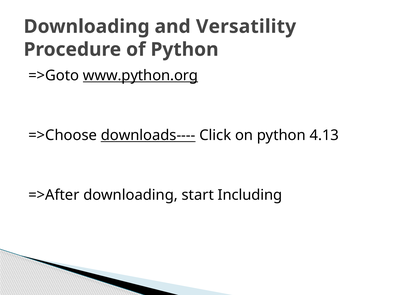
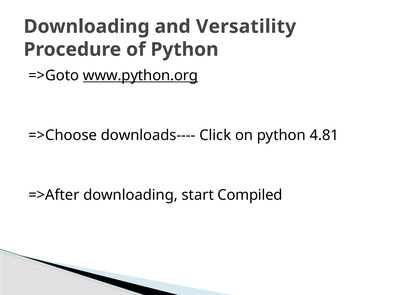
downloads---- underline: present -> none
4.13: 4.13 -> 4.81
Including: Including -> Compiled
